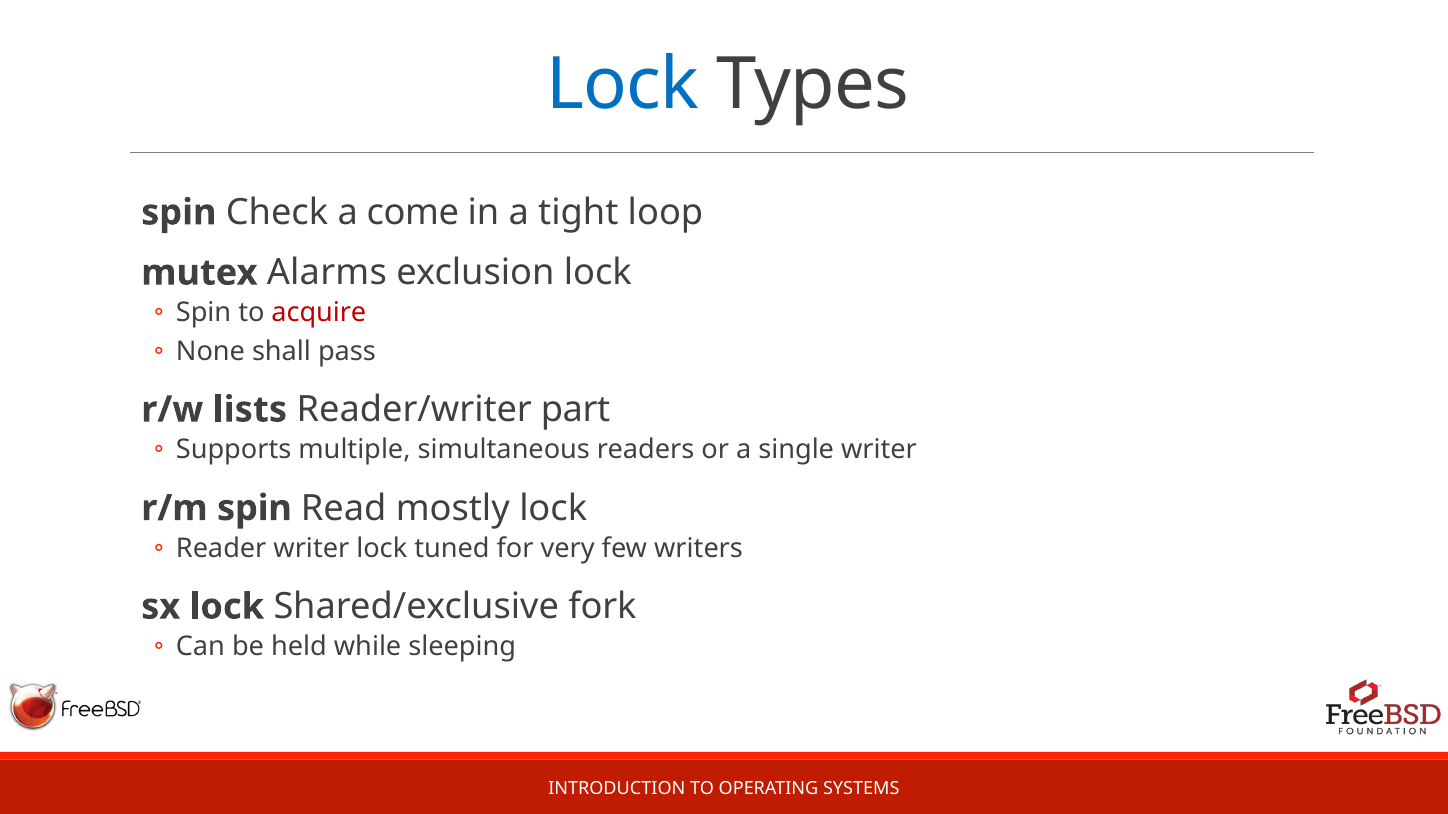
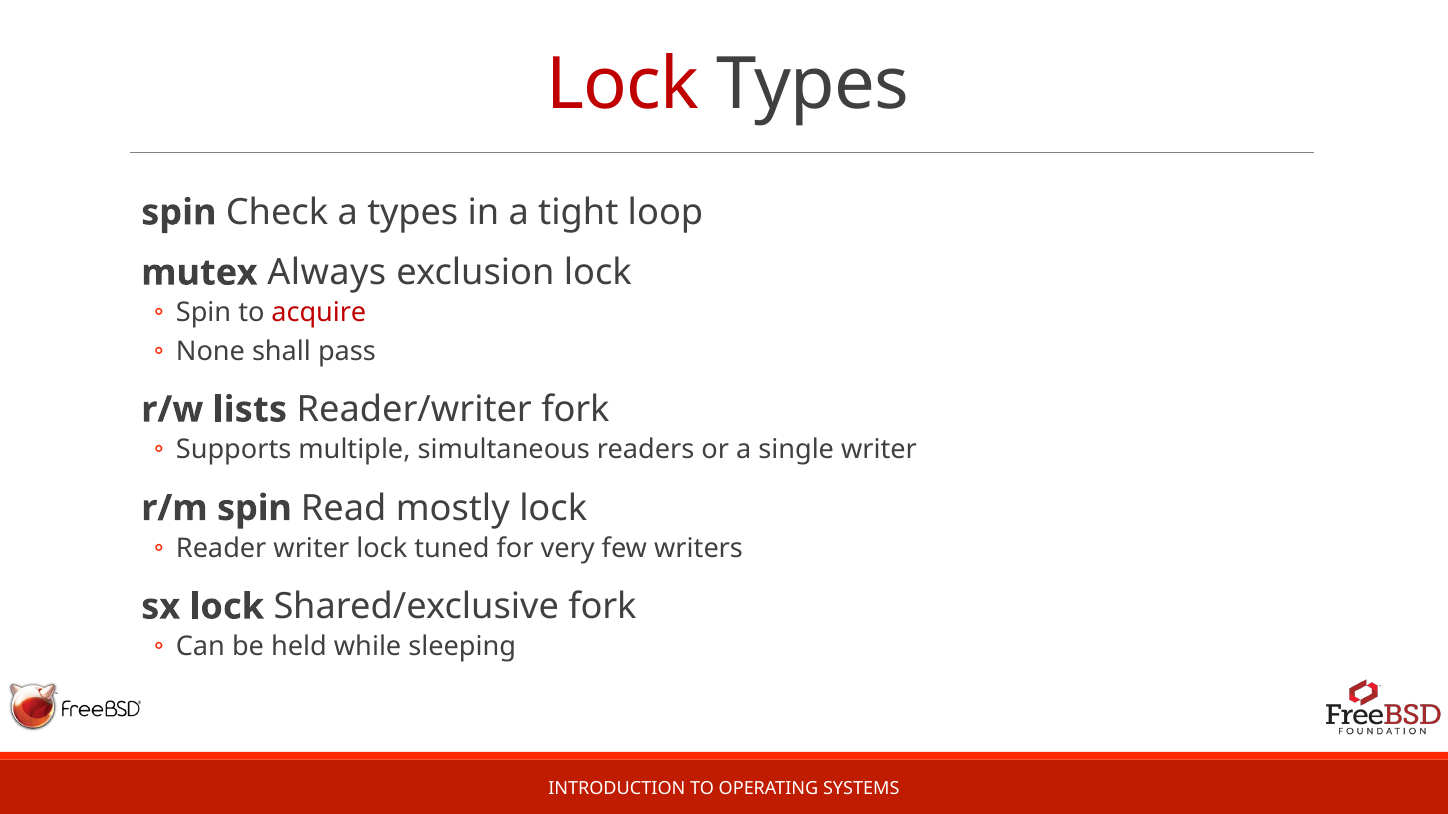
Lock at (623, 84) colour: blue -> red
a come: come -> types
Alarms: Alarms -> Always
Reader/writer part: part -> fork
